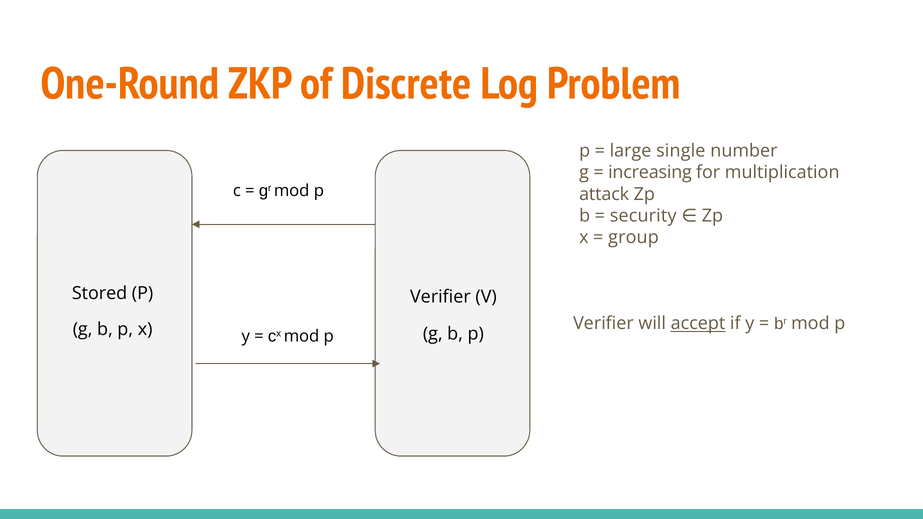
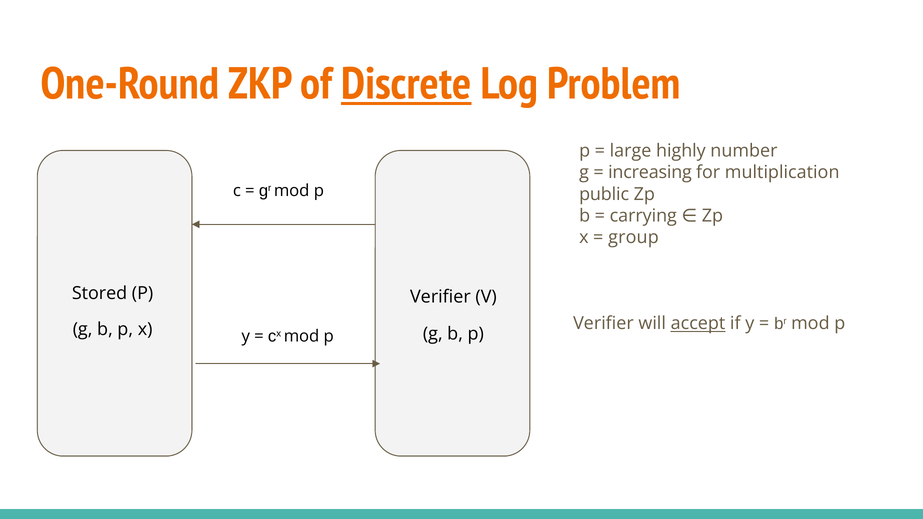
Discrete underline: none -> present
single: single -> highly
attack: attack -> public
security: security -> carrying
